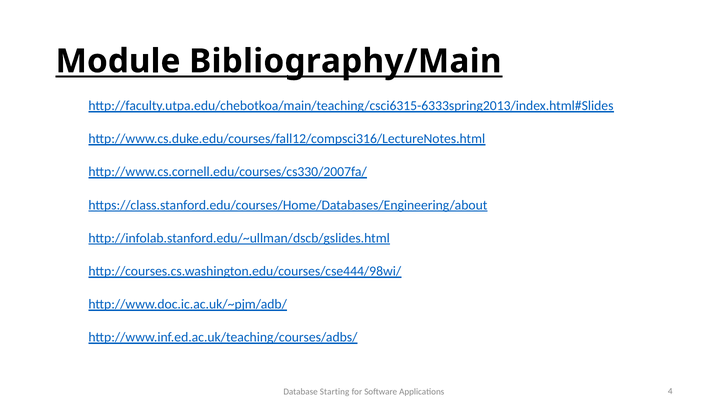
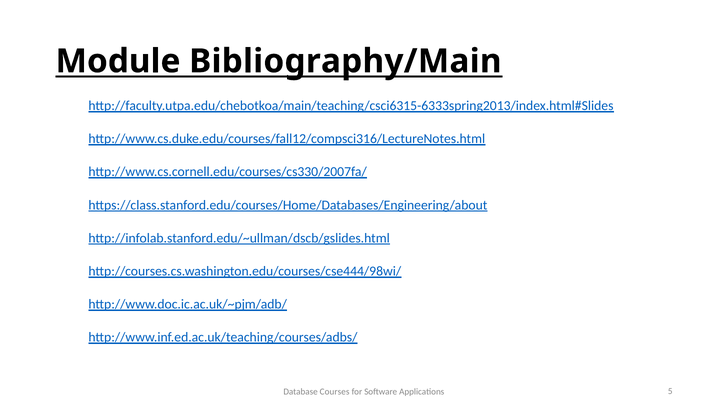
Starting: Starting -> Courses
4: 4 -> 5
